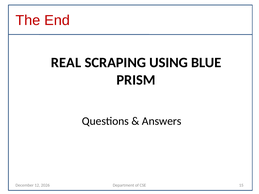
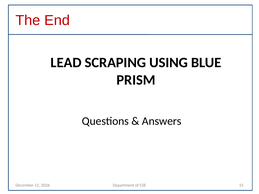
REAL: REAL -> LEAD
